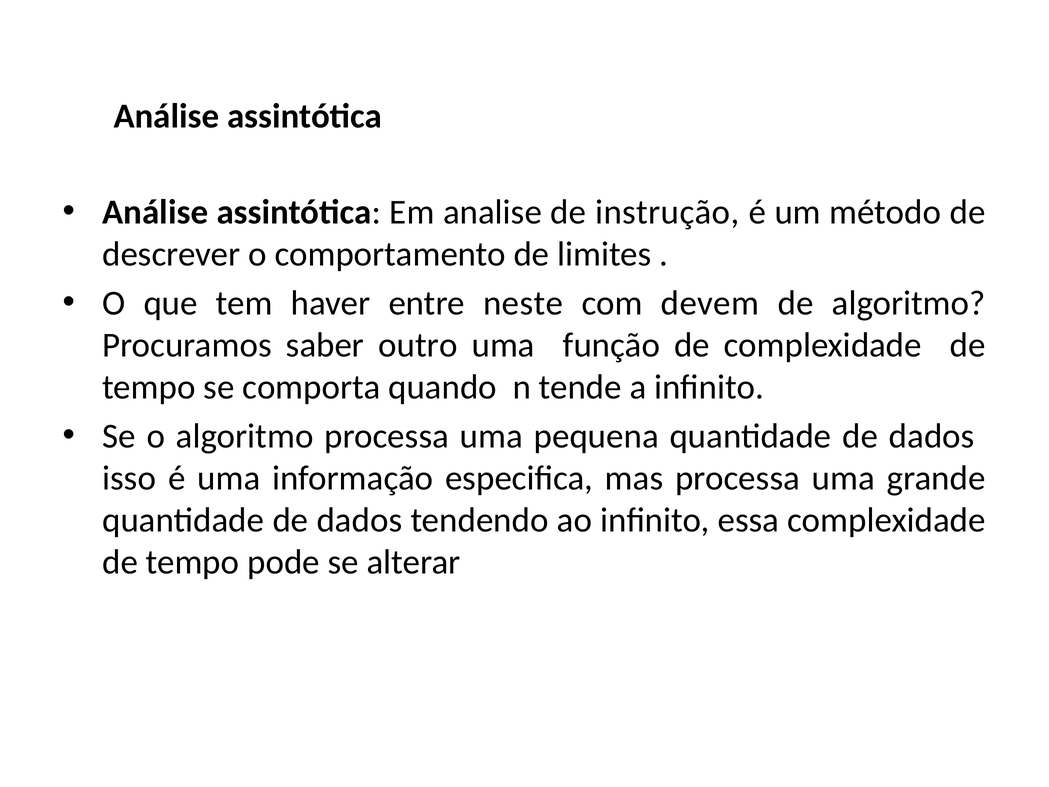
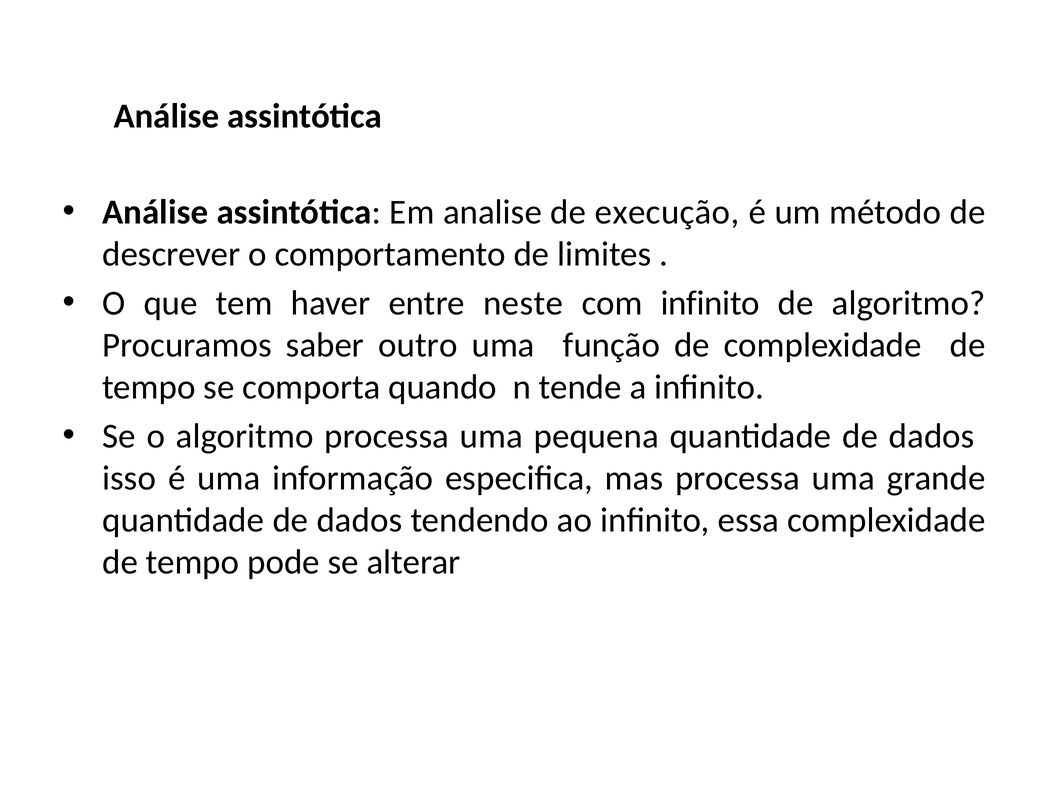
instrução: instrução -> execução
com devem: devem -> infinito
